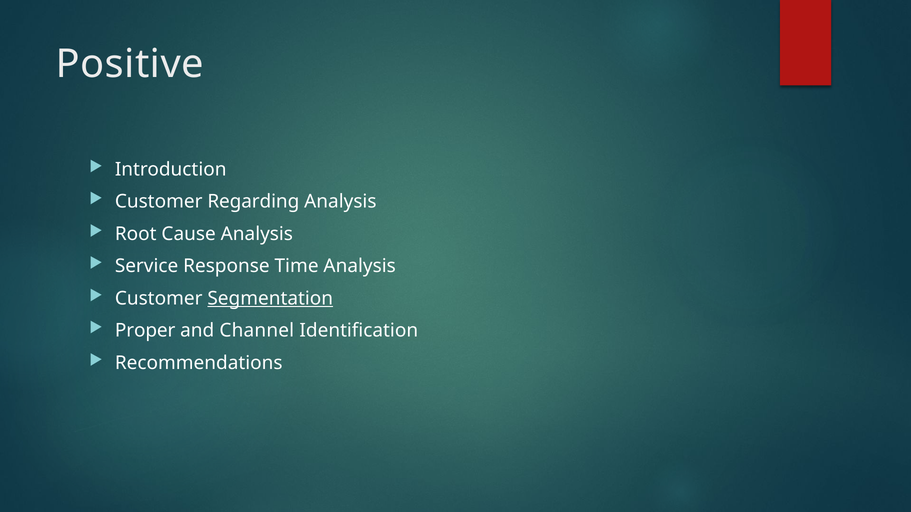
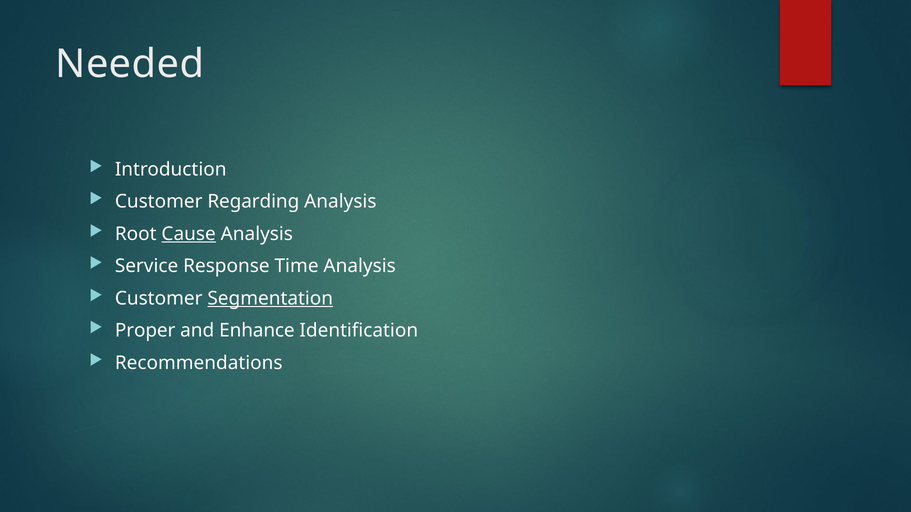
Positive: Positive -> Needed
Cause underline: none -> present
Channel: Channel -> Enhance
